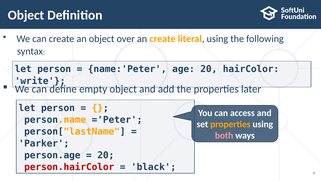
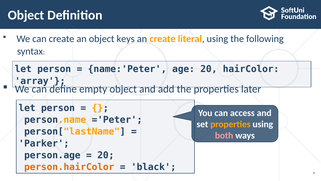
over: over -> keys
write: write -> array
person.hairColor colour: red -> orange
